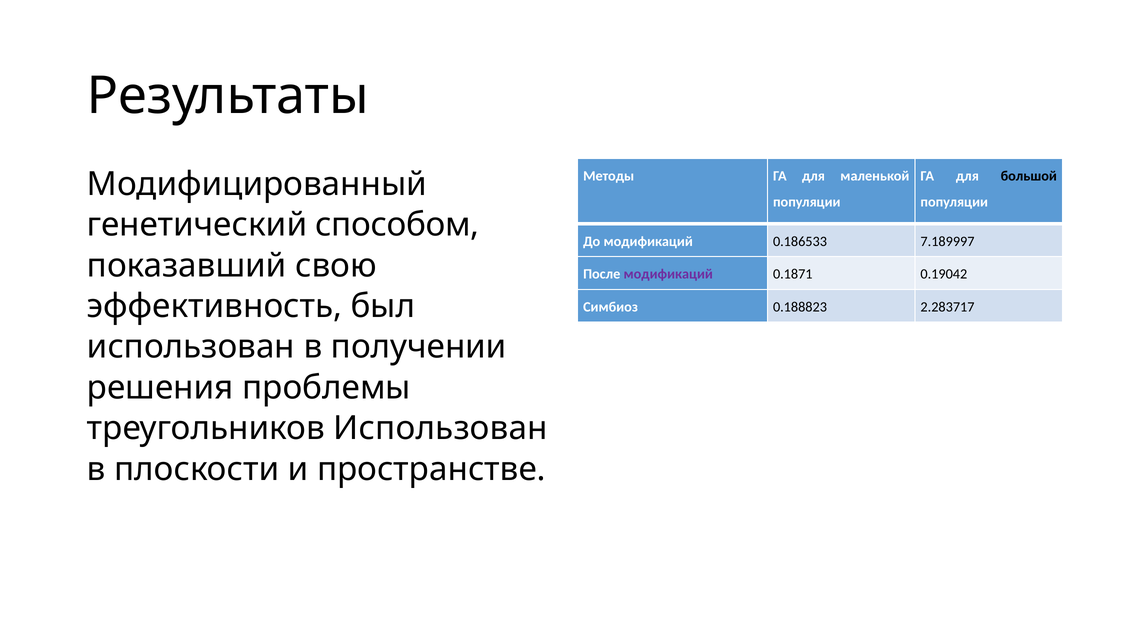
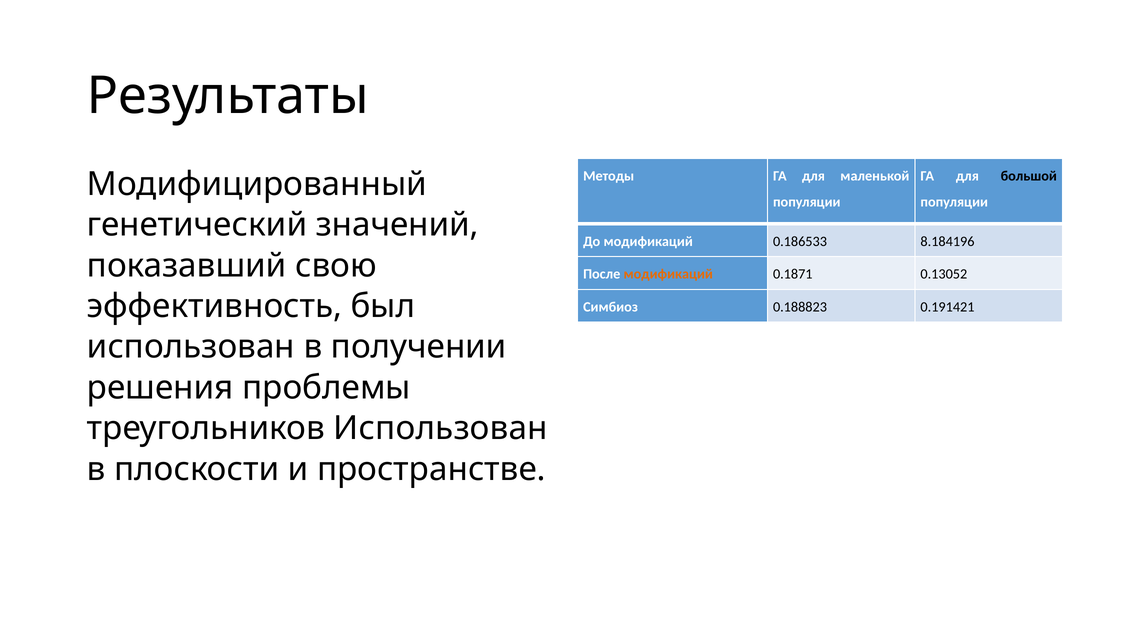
способом: способом -> значений
7.189997: 7.189997 -> 8.184196
модификаций at (668, 274) colour: purple -> orange
0.19042: 0.19042 -> 0.13052
2.283717: 2.283717 -> 0.191421
